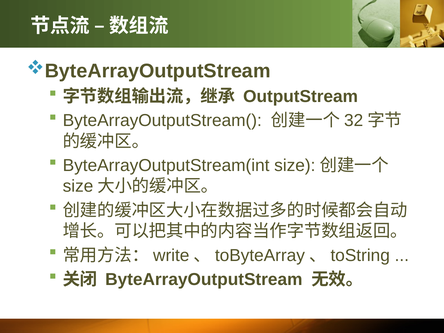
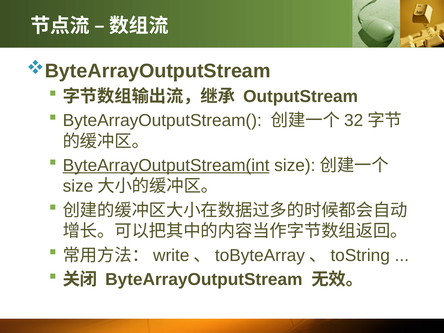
ByteArrayOutputStream(int underline: none -> present
